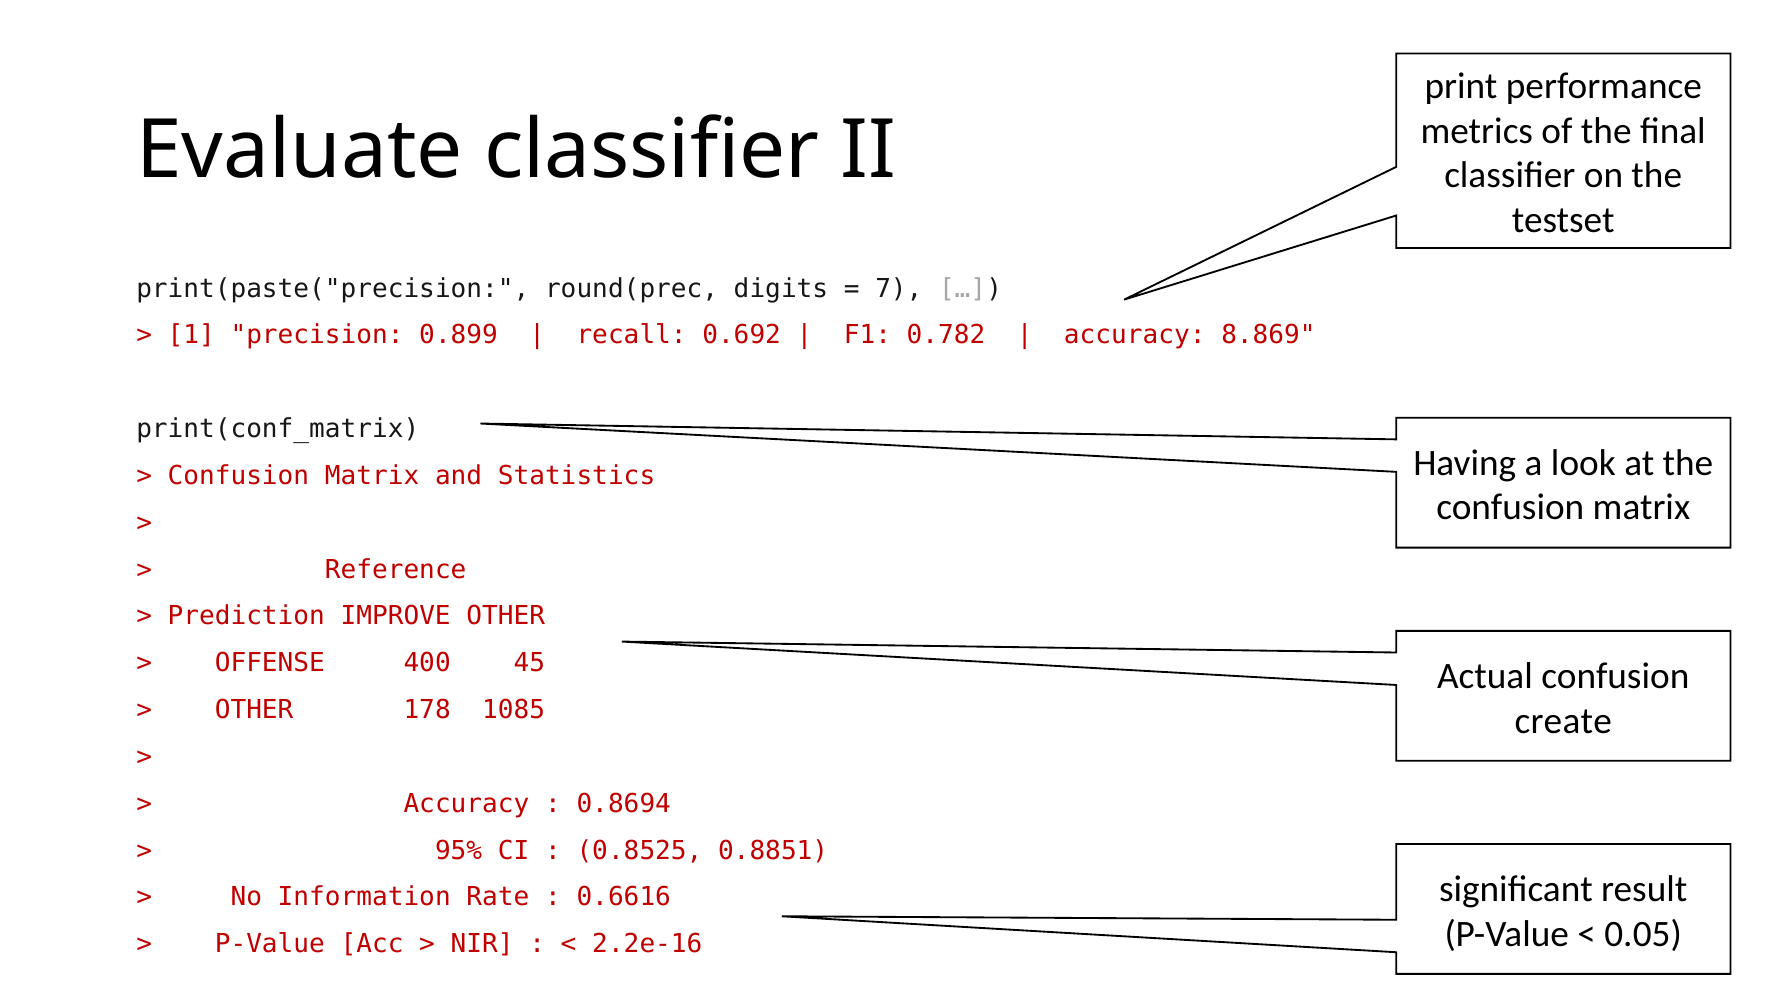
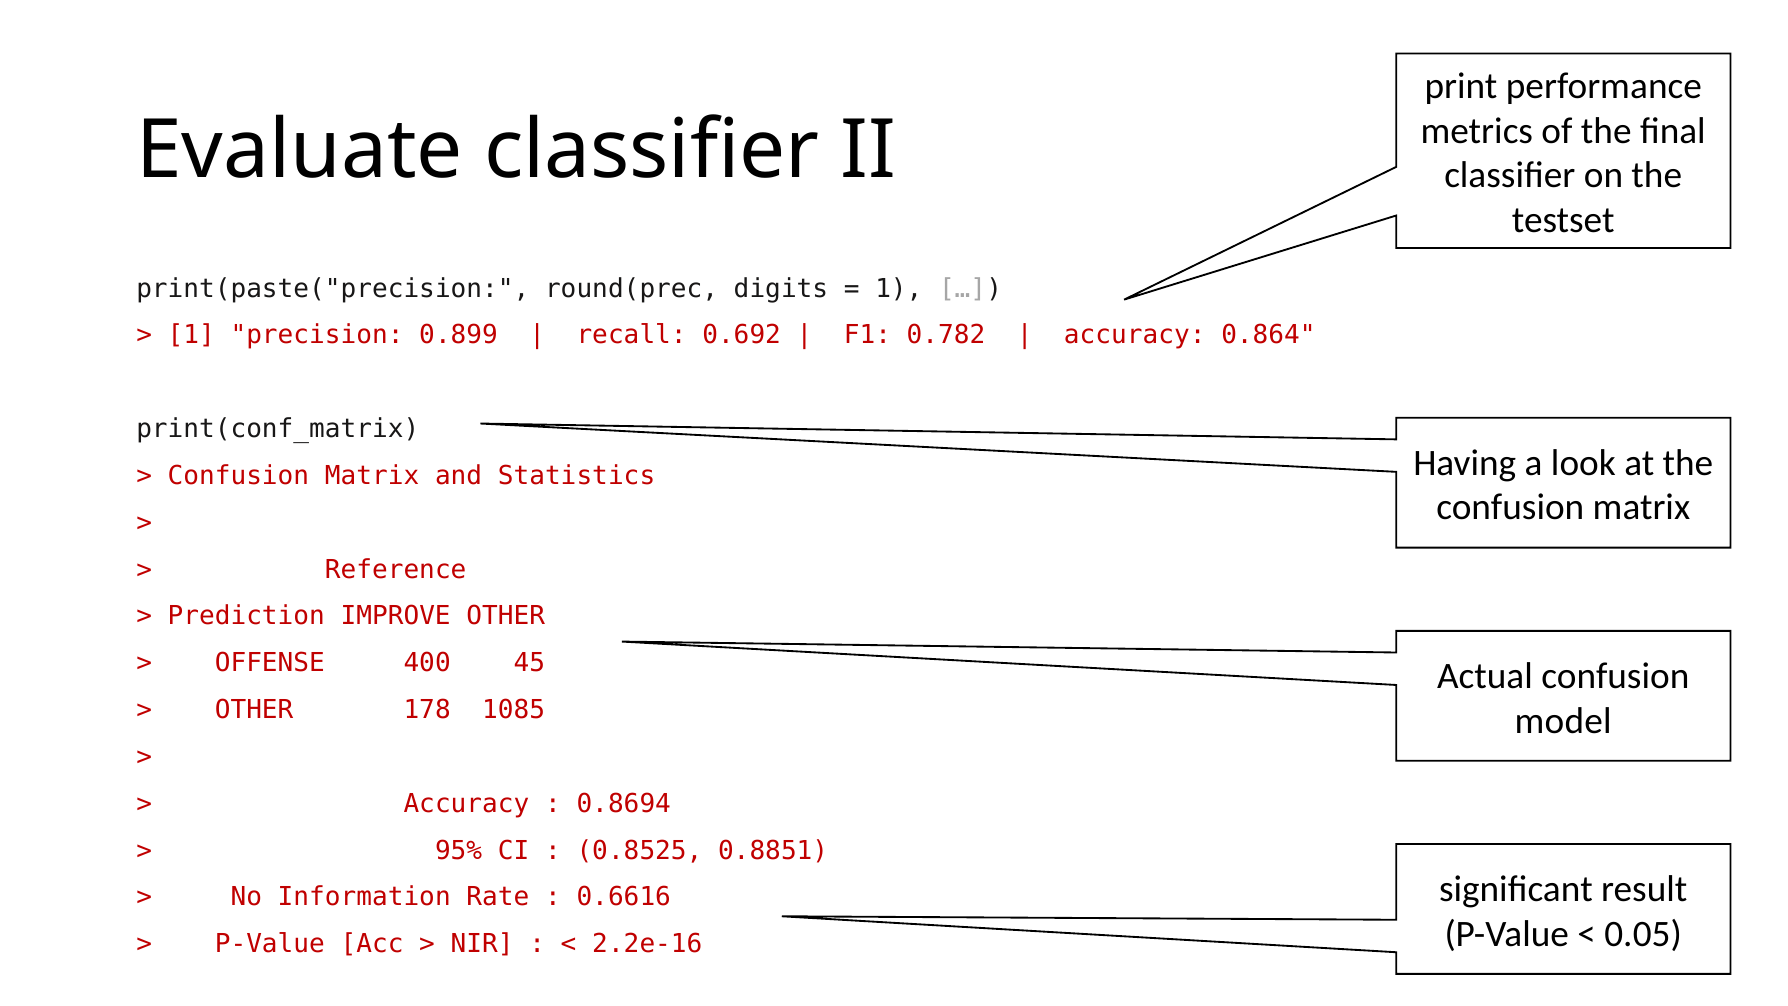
7 at (899, 288): 7 -> 1
8.869: 8.869 -> 0.864
create: create -> model
